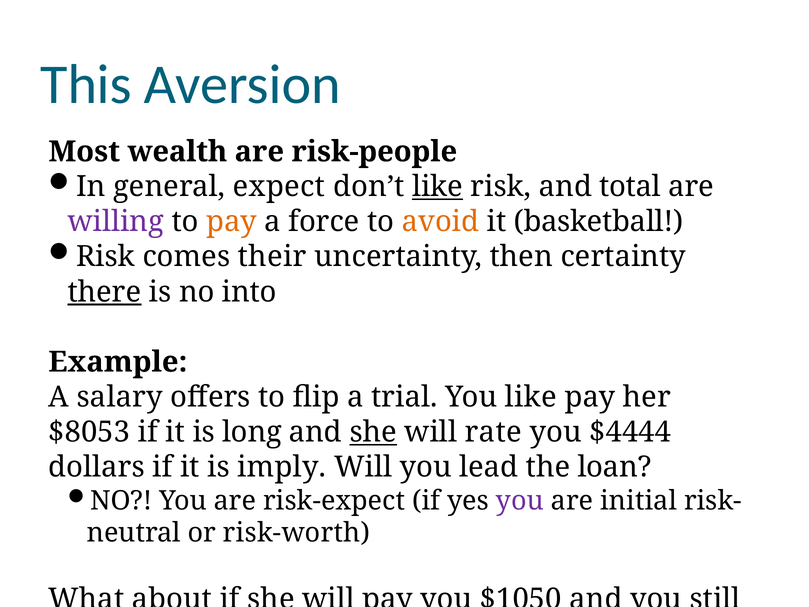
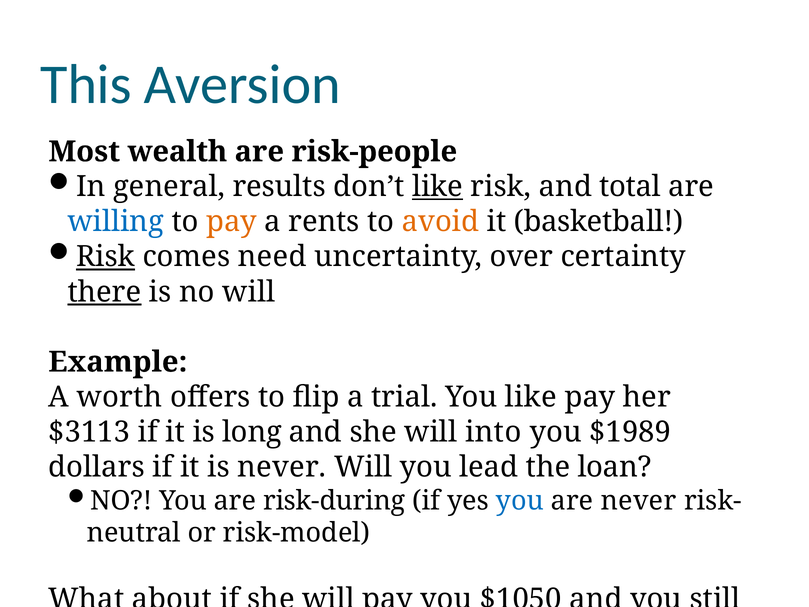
expect: expect -> results
willing colour: purple -> blue
force: force -> rents
Risk at (106, 257) underline: none -> present
comes their: their -> need
then: then -> over
no into: into -> will
salary: salary -> worth
$8053: $8053 -> $3113
she at (373, 432) underline: present -> none
rate: rate -> into
$4444: $4444 -> $1989
is imply: imply -> never
risk-expect: risk-expect -> risk-during
you at (520, 500) colour: purple -> blue
are initial: initial -> never
risk-worth: risk-worth -> risk-model
